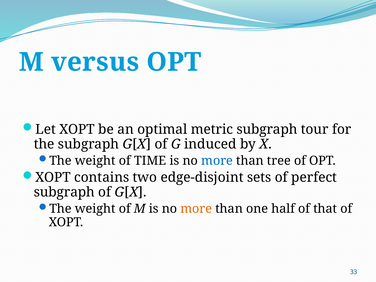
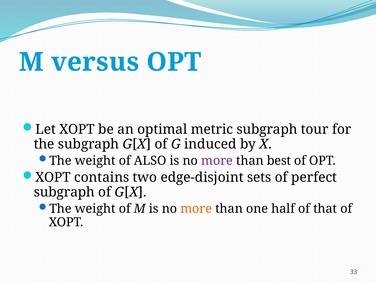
TIME: TIME -> ALSO
more at (217, 161) colour: blue -> purple
tree: tree -> best
